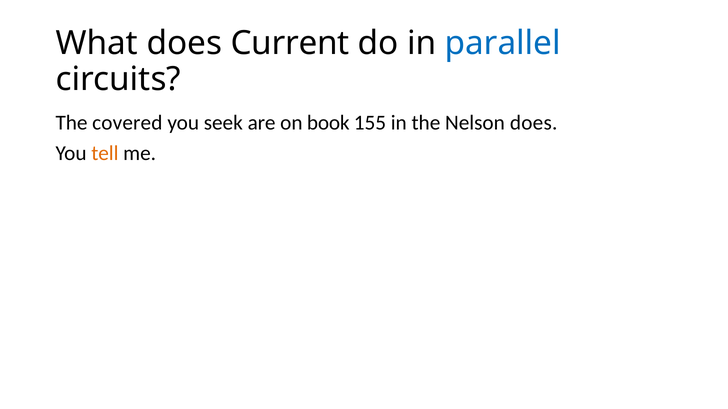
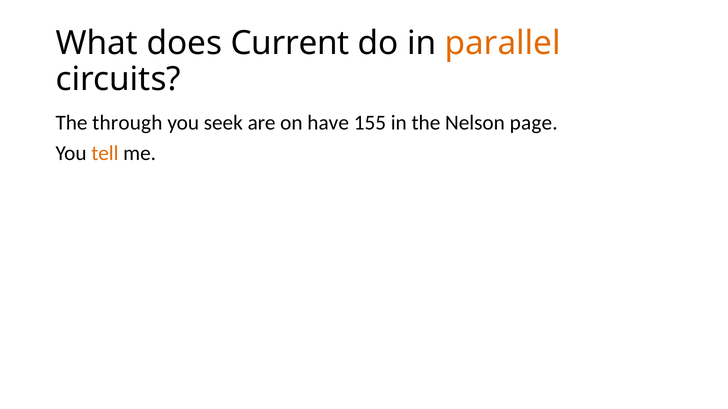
parallel colour: blue -> orange
covered: covered -> through
book: book -> have
Nelson does: does -> page
